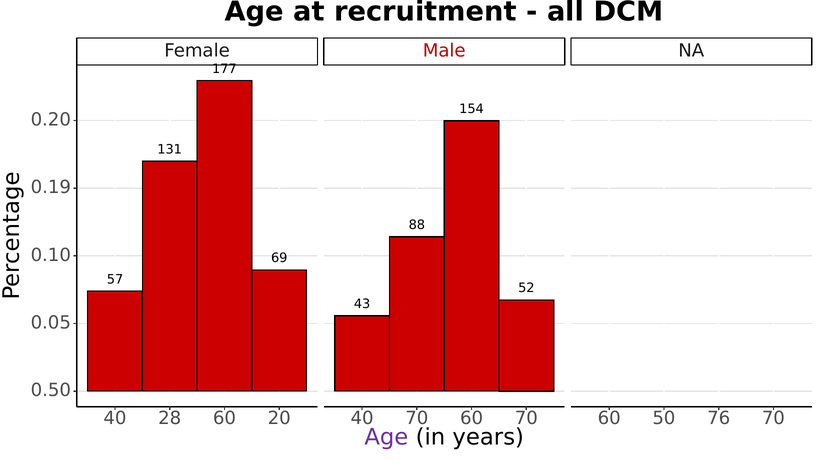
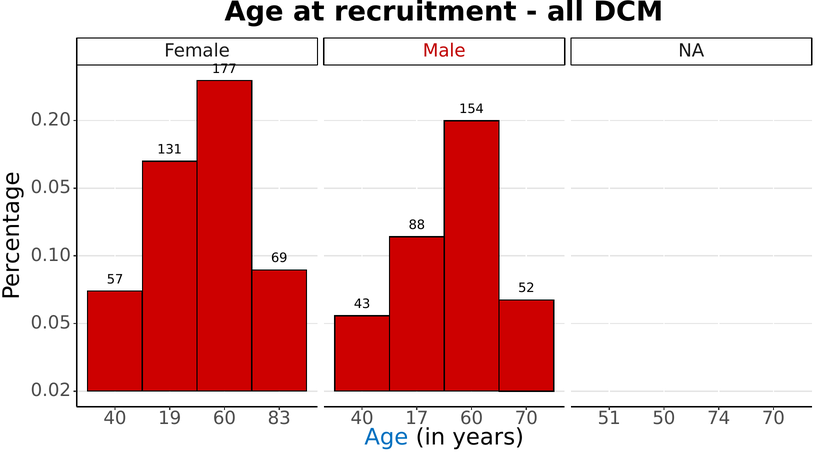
0.19 at (51, 187): 0.19 -> 0.05
0.50: 0.50 -> 0.02
28: 28 -> 19
20: 20 -> 83
40 70: 70 -> 17
60 70 60: 60 -> 51
76: 76 -> 74
Age at (386, 438) colour: purple -> blue
